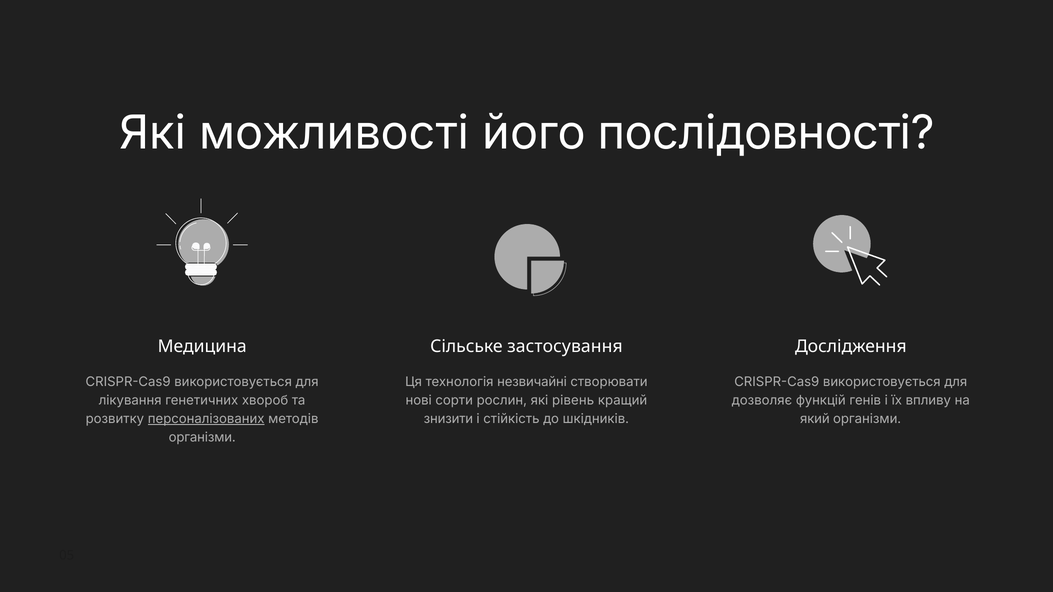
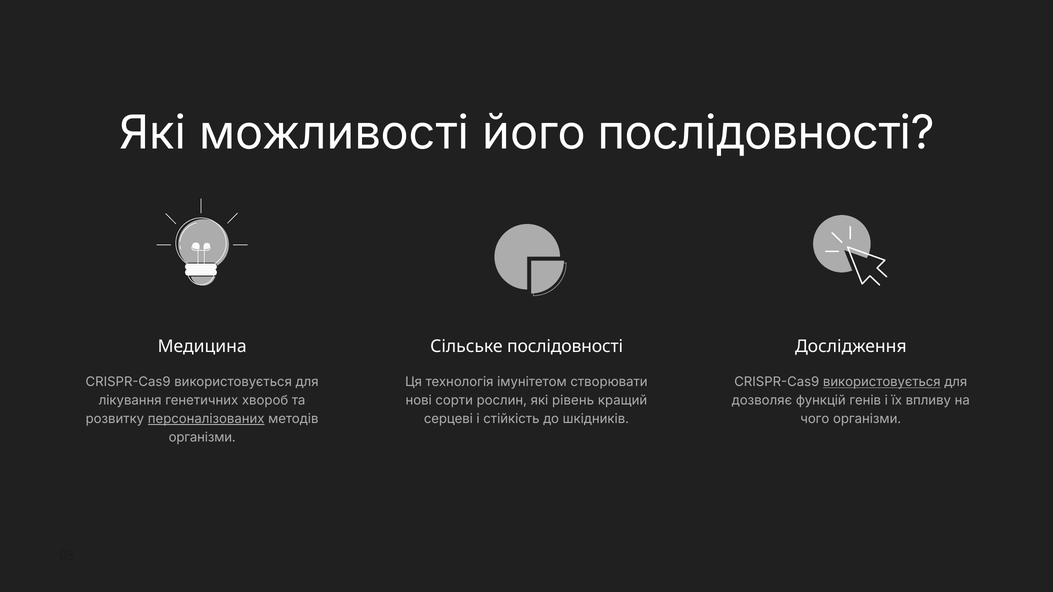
Сільське застосування: застосування -> послідовності
незвичайні: незвичайні -> імунітетом
використовується at (882, 382) underline: none -> present
знизити: знизити -> серцеві
який: який -> чого
